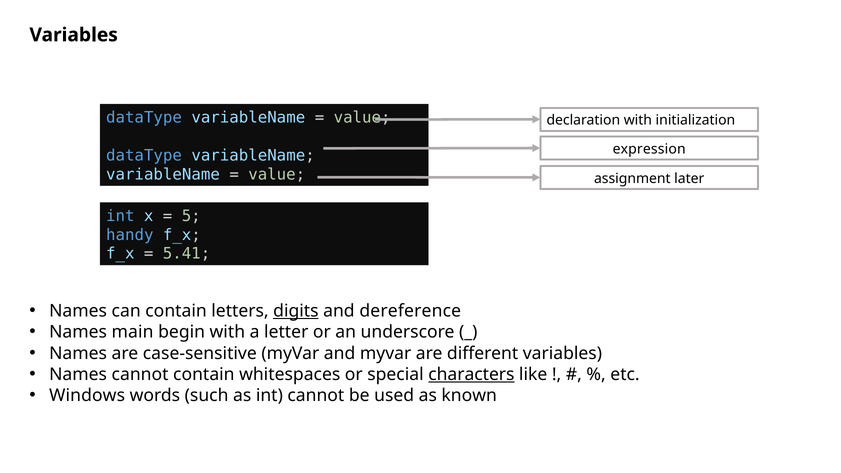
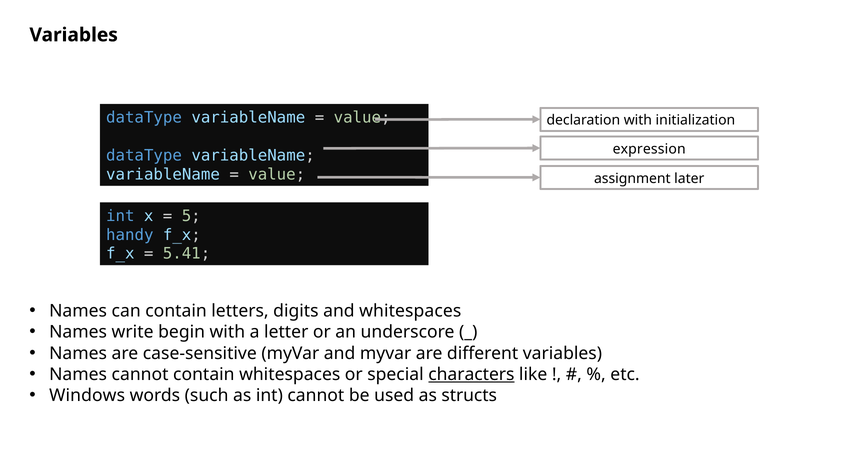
digits underline: present -> none
and dereference: dereference -> whitespaces
main: main -> write
known: known -> structs
